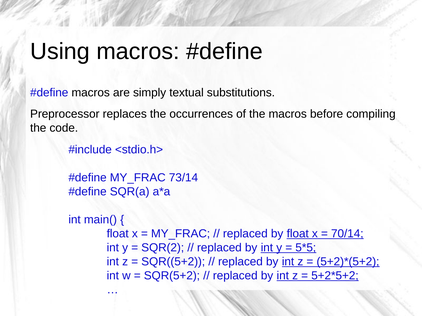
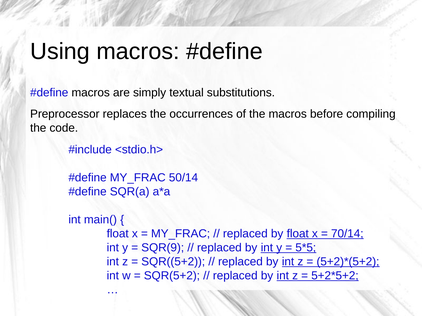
73/14: 73/14 -> 50/14
SQR(2: SQR(2 -> SQR(9
